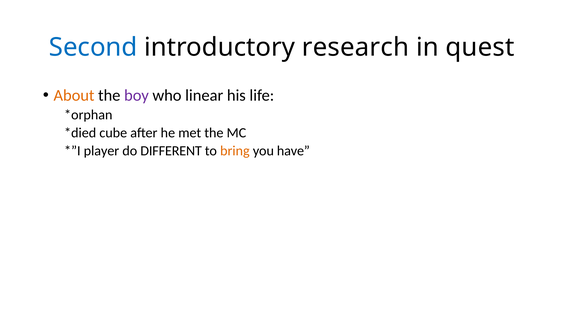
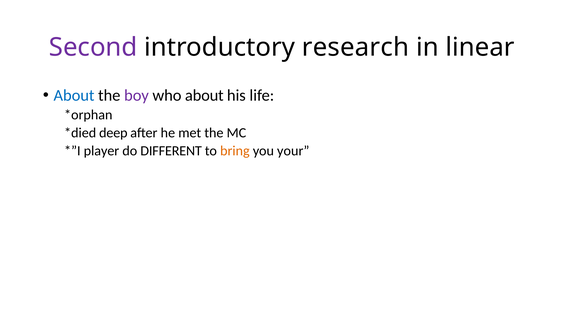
Second colour: blue -> purple
quest: quest -> linear
About at (74, 95) colour: orange -> blue
who linear: linear -> about
cube: cube -> deep
have: have -> your
